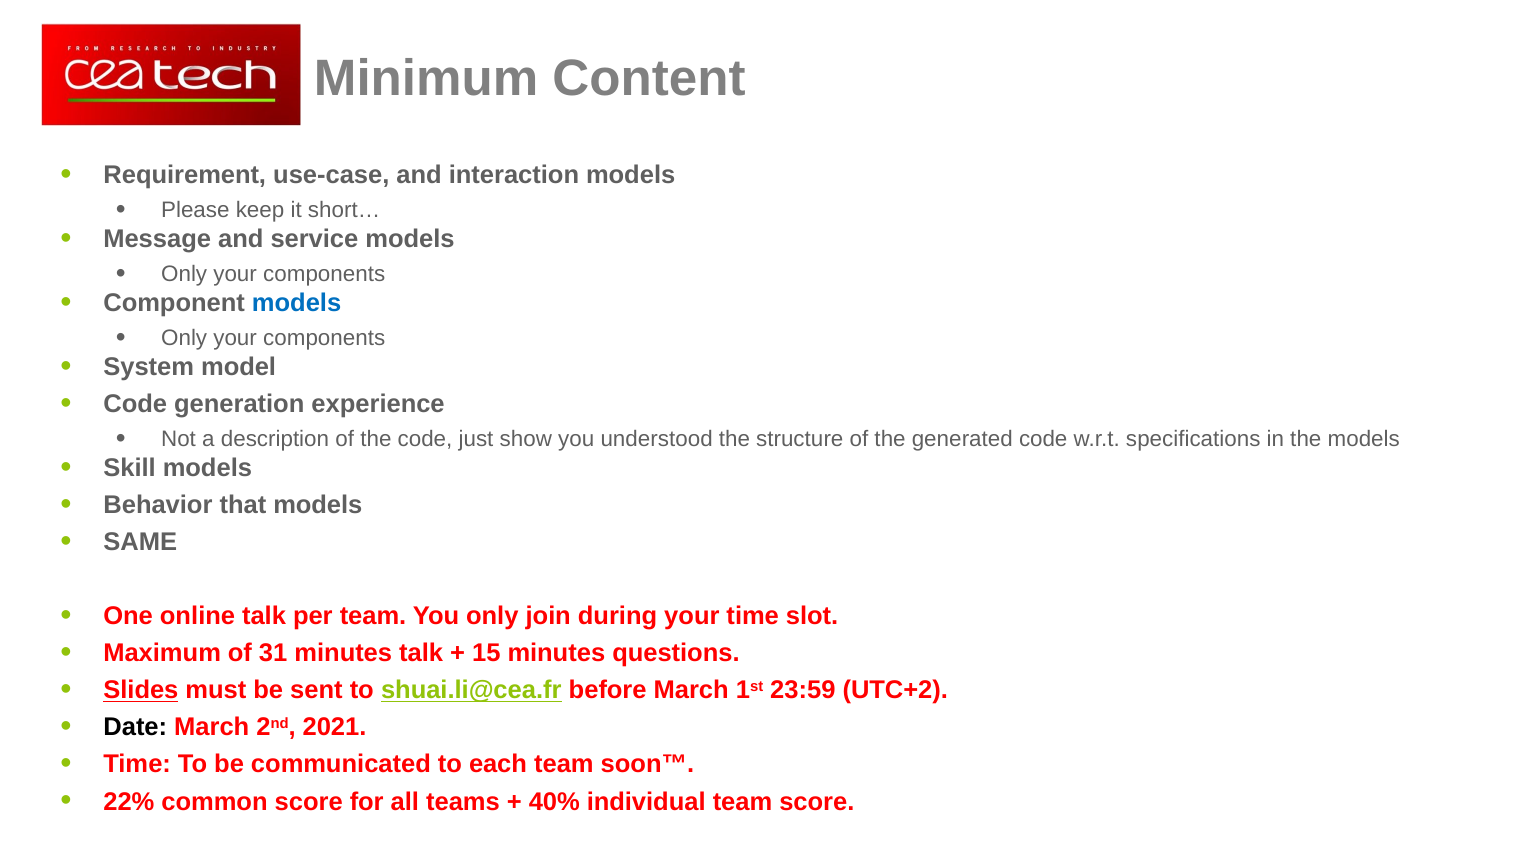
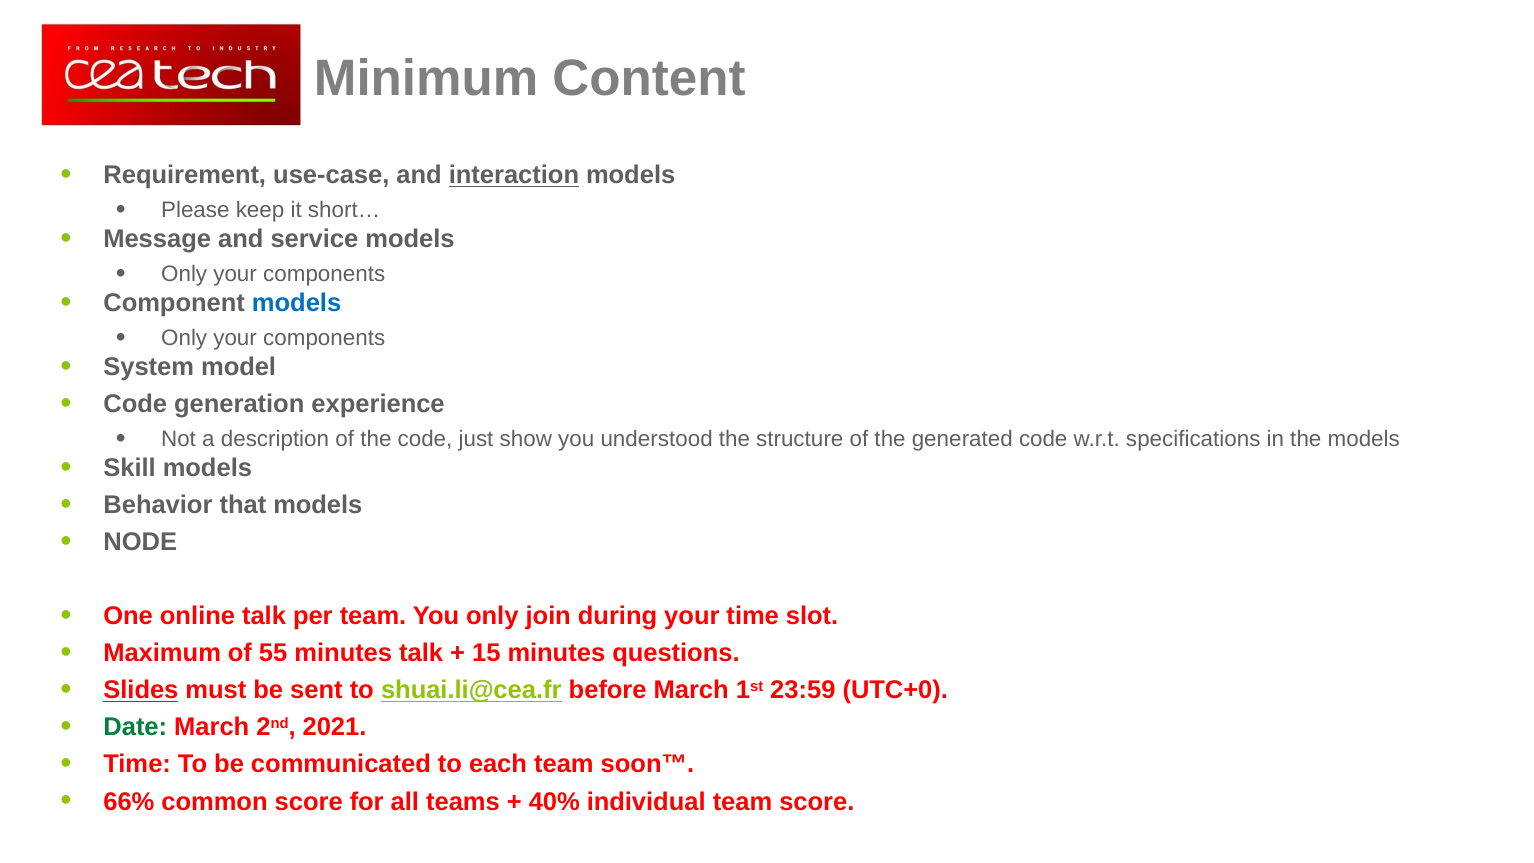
interaction underline: none -> present
SAME: SAME -> NODE
31: 31 -> 55
UTC+2: UTC+2 -> UTC+0
Date colour: black -> green
22%: 22% -> 66%
